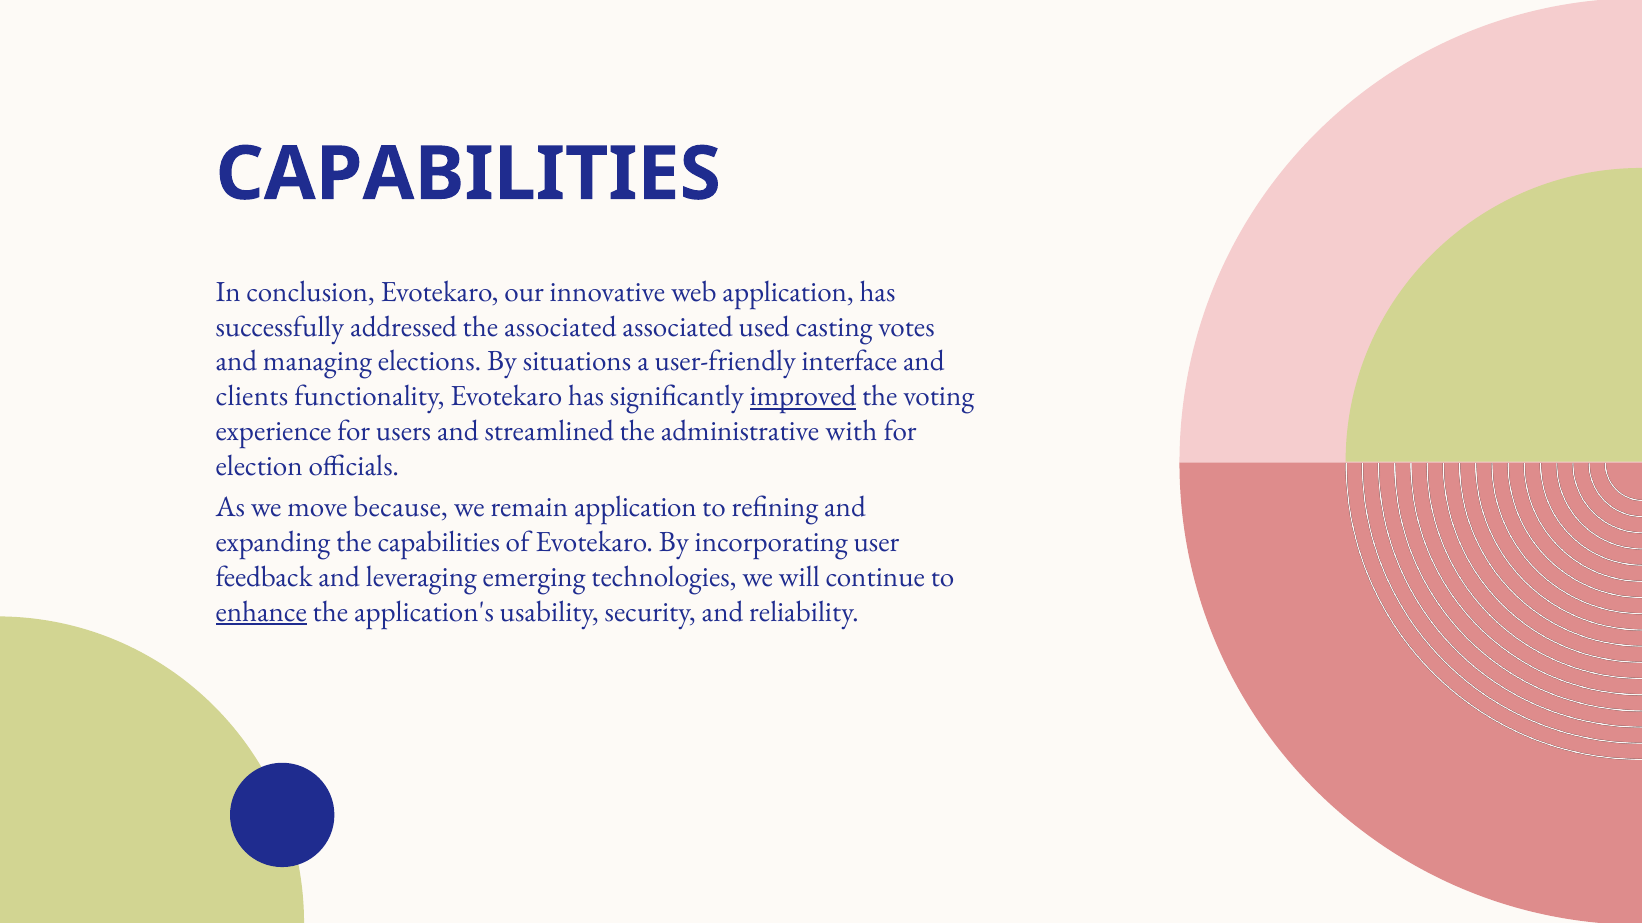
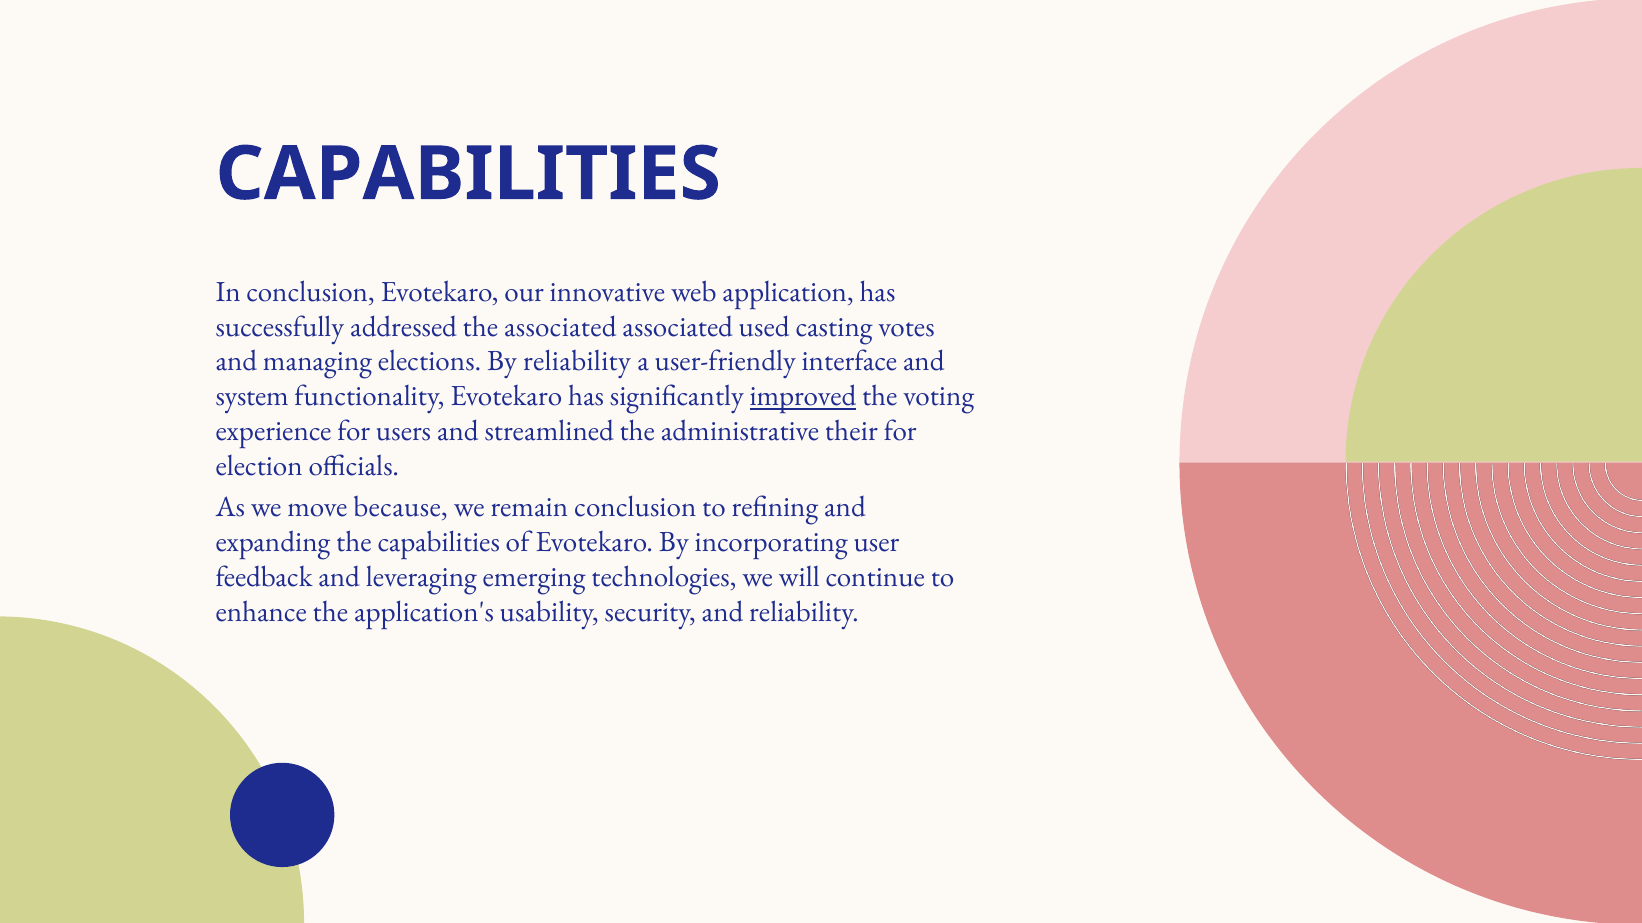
By situations: situations -> reliability
clients: clients -> system
with: with -> their
remain application: application -> conclusion
enhance underline: present -> none
